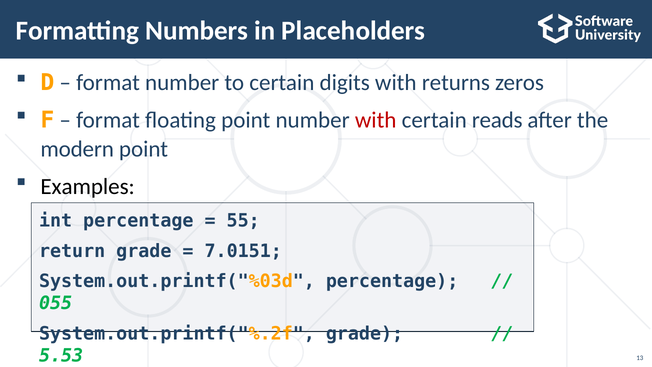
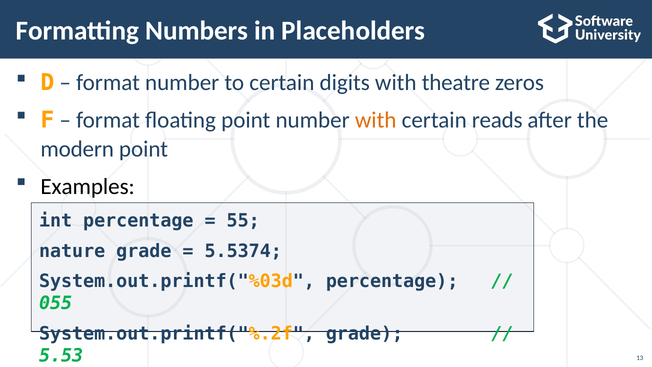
returns: returns -> theatre
with at (376, 120) colour: red -> orange
return: return -> nature
7.0151: 7.0151 -> 5.5374
